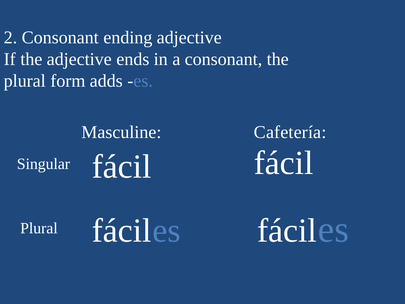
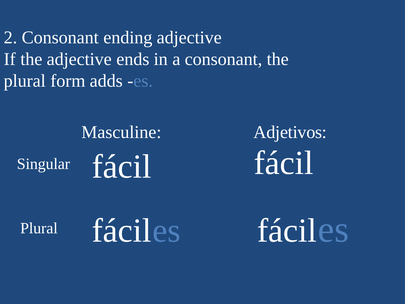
Cafetería: Cafetería -> Adjetivos
